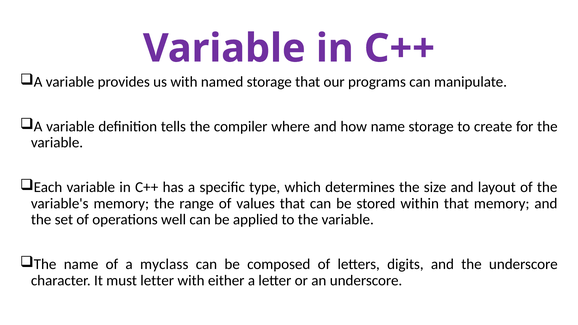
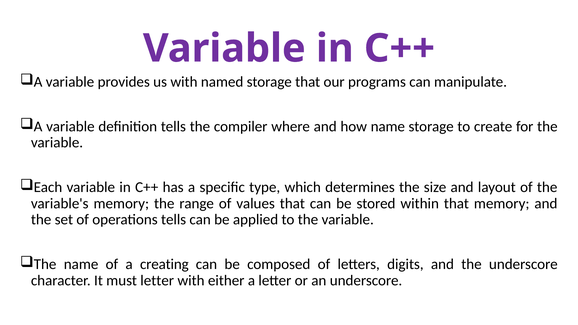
operations well: well -> tells
myclass: myclass -> creating
